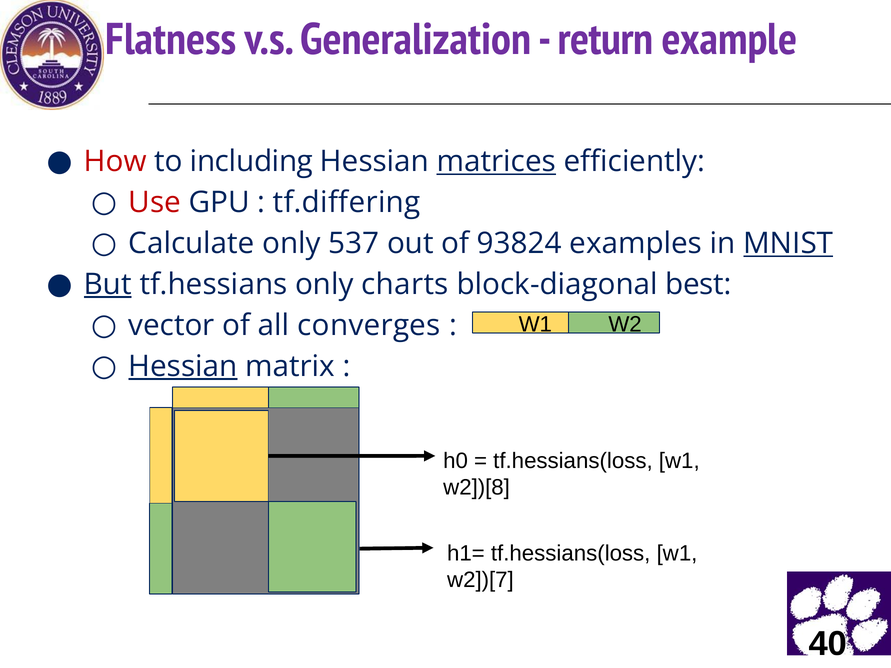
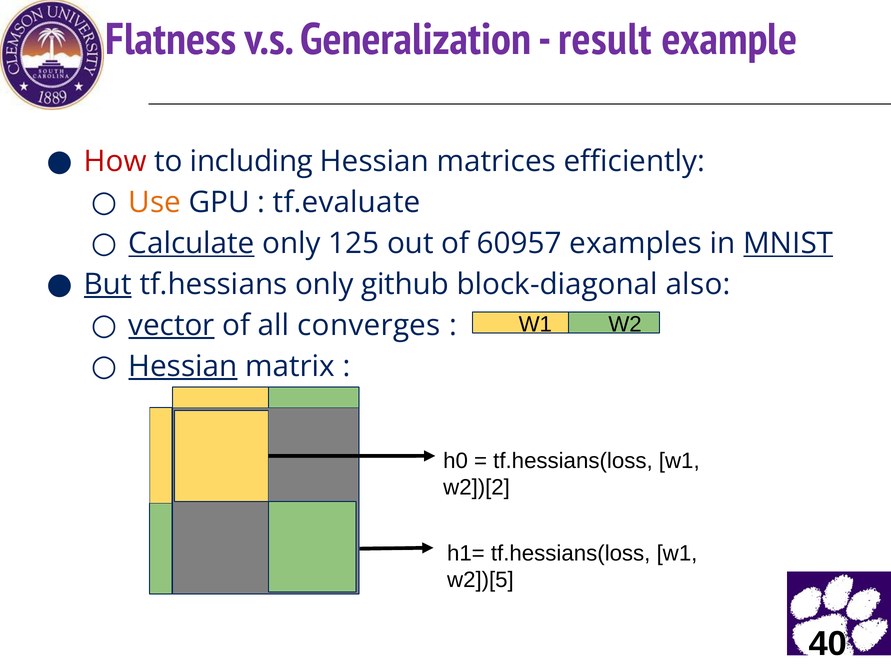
return: return -> result
matrices underline: present -> none
Use colour: red -> orange
tf.differing: tf.differing -> tf.evaluate
Calculate underline: none -> present
537: 537 -> 125
93824: 93824 -> 60957
charts: charts -> github
best: best -> also
vector underline: none -> present
w2])[8: w2])[8 -> w2])[2
w2])[7: w2])[7 -> w2])[5
